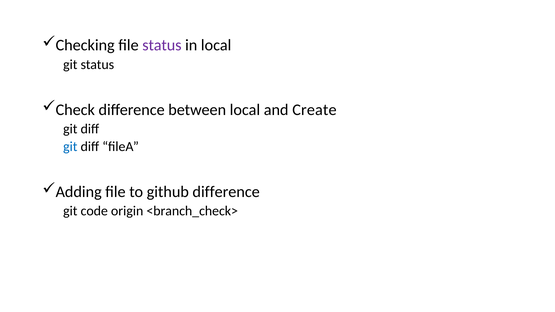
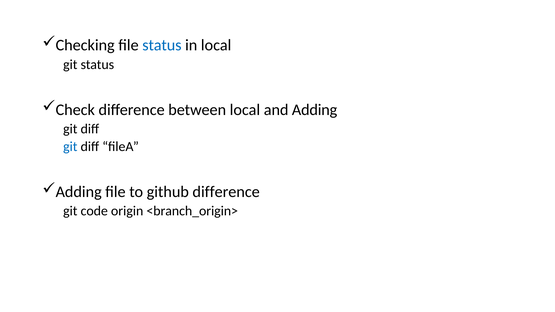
status at (162, 45) colour: purple -> blue
and Create: Create -> Adding
<branch_check>: <branch_check> -> <branch_origin>
